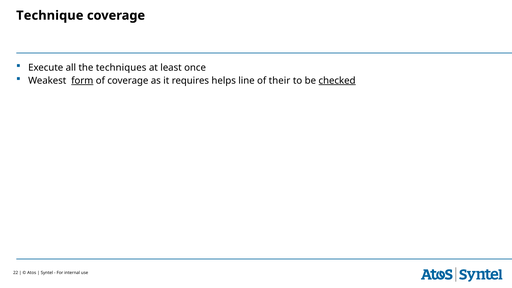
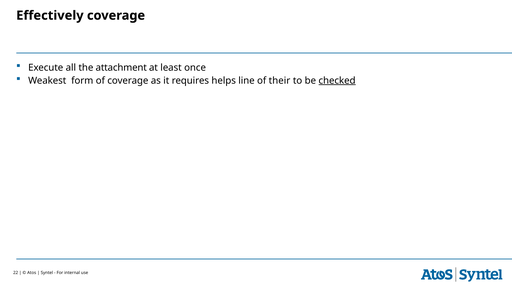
Technique: Technique -> Effectively
techniques: techniques -> attachment
form underline: present -> none
